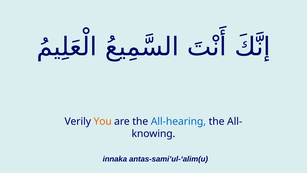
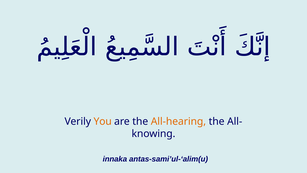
All-hearing colour: blue -> orange
